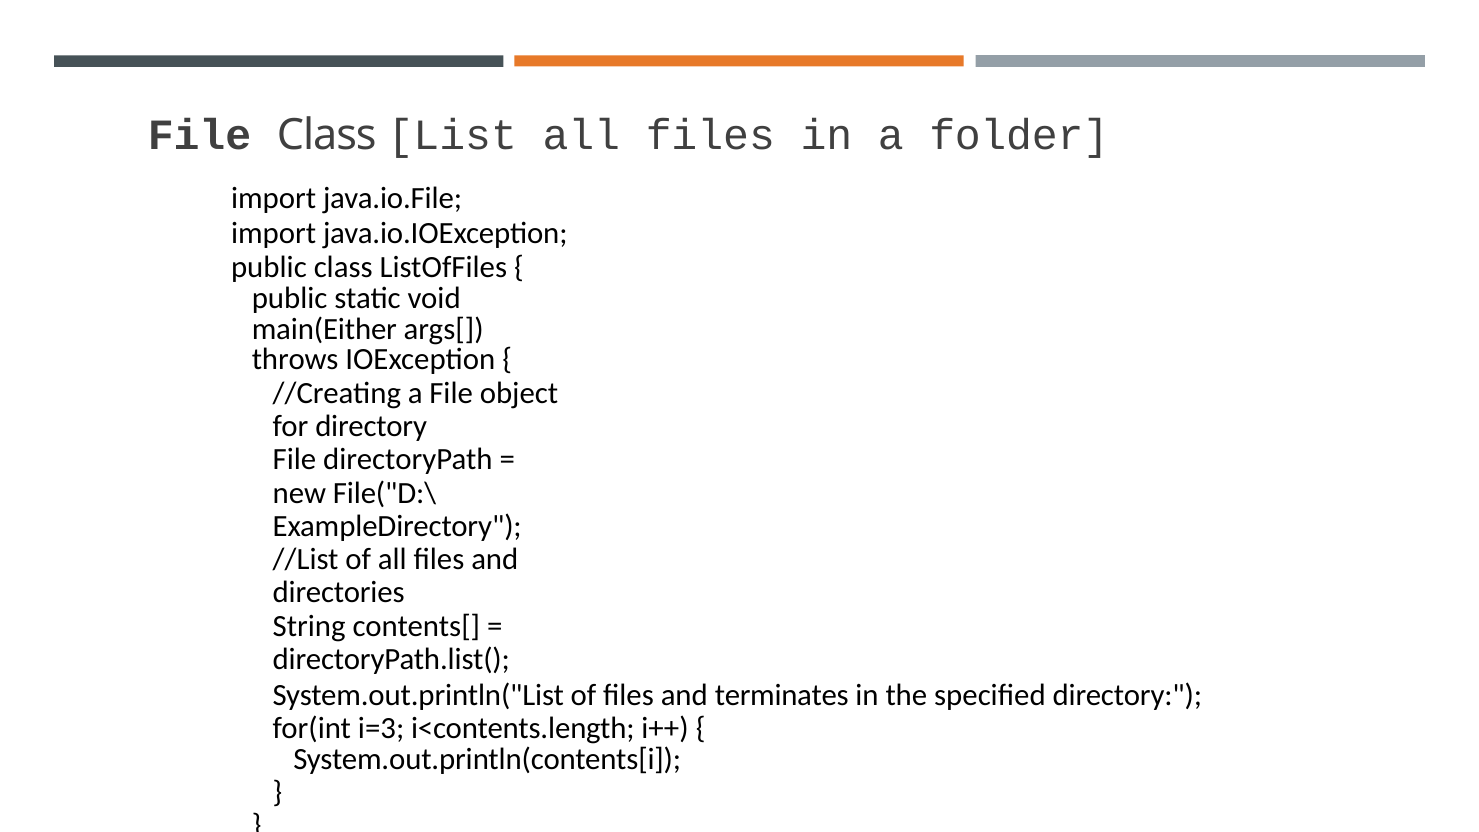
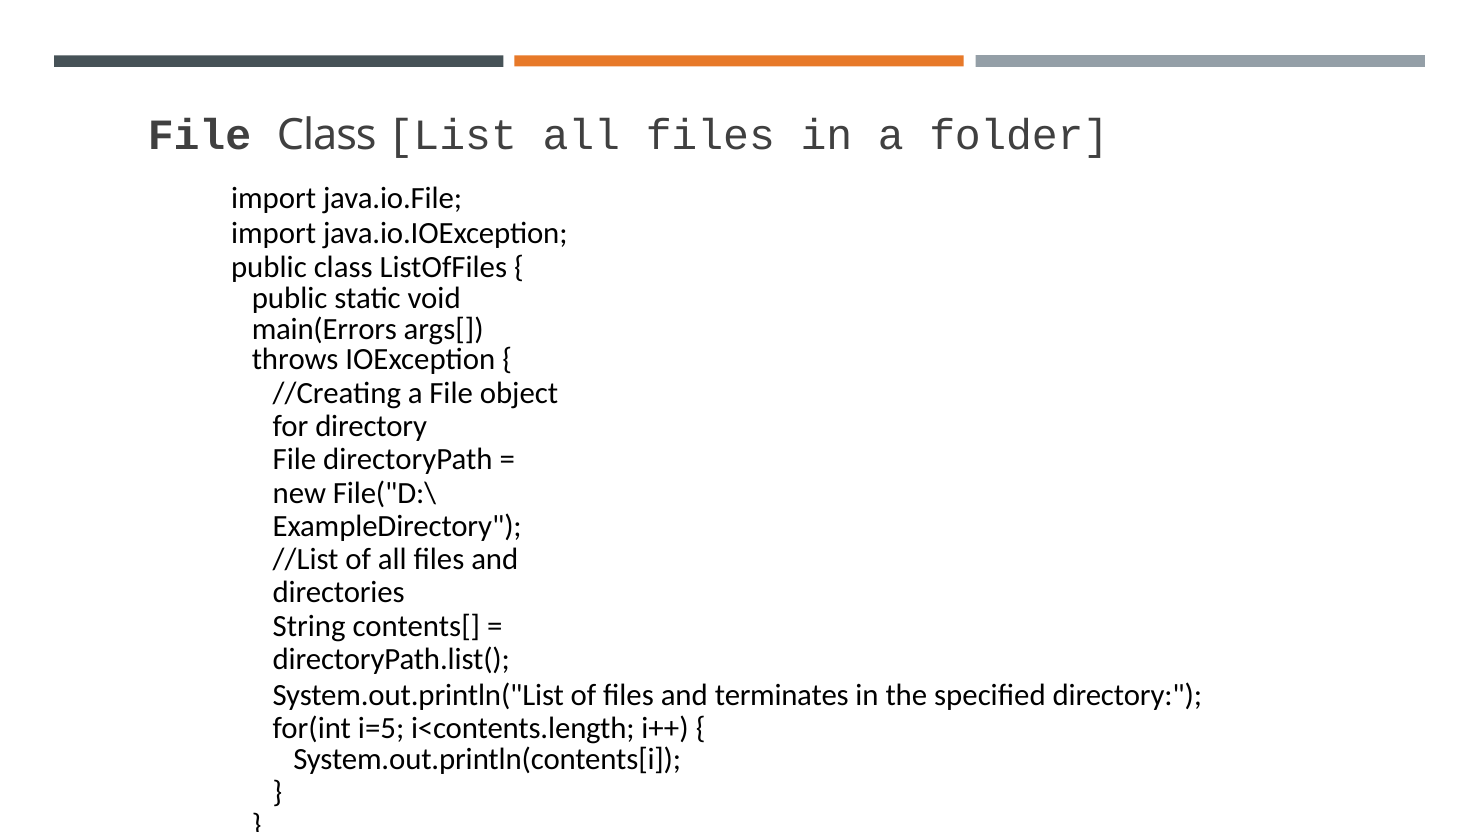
main(Either: main(Either -> main(Errors
i=3: i=3 -> i=5
